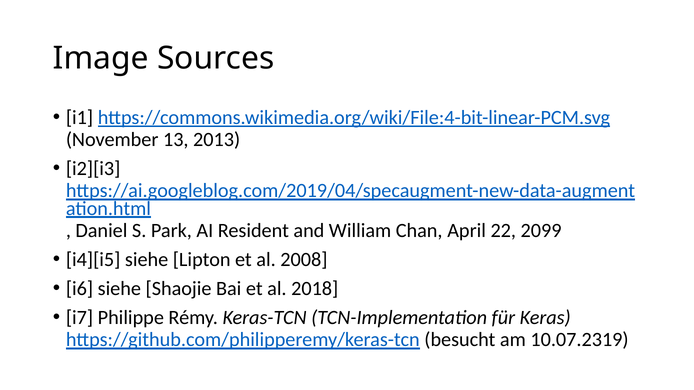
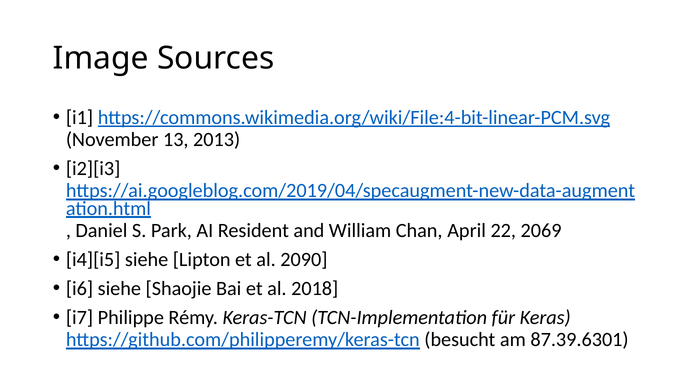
2099: 2099 -> 2069
2008: 2008 -> 2090
10.07.2319: 10.07.2319 -> 87.39.6301
